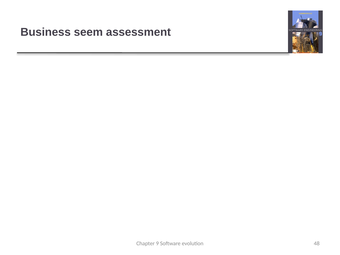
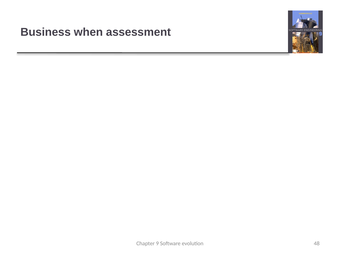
seem: seem -> when
